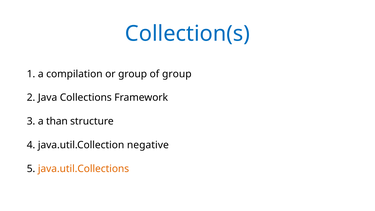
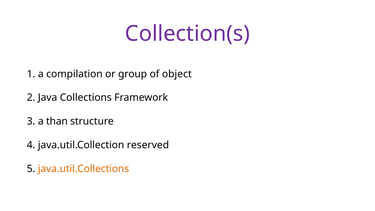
Collection(s colour: blue -> purple
of group: group -> object
negative: negative -> reserved
